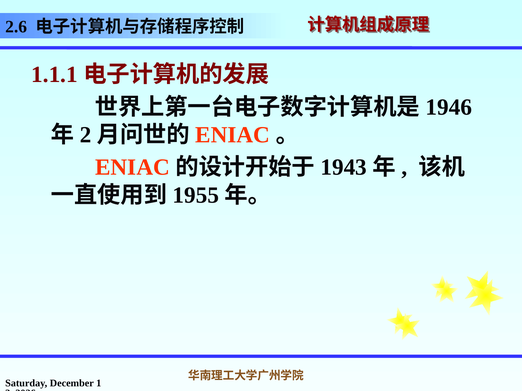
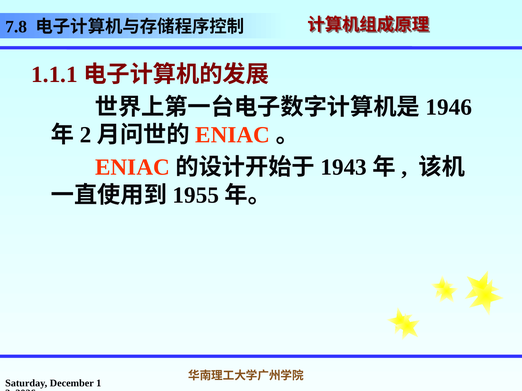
2.6: 2.6 -> 7.8
